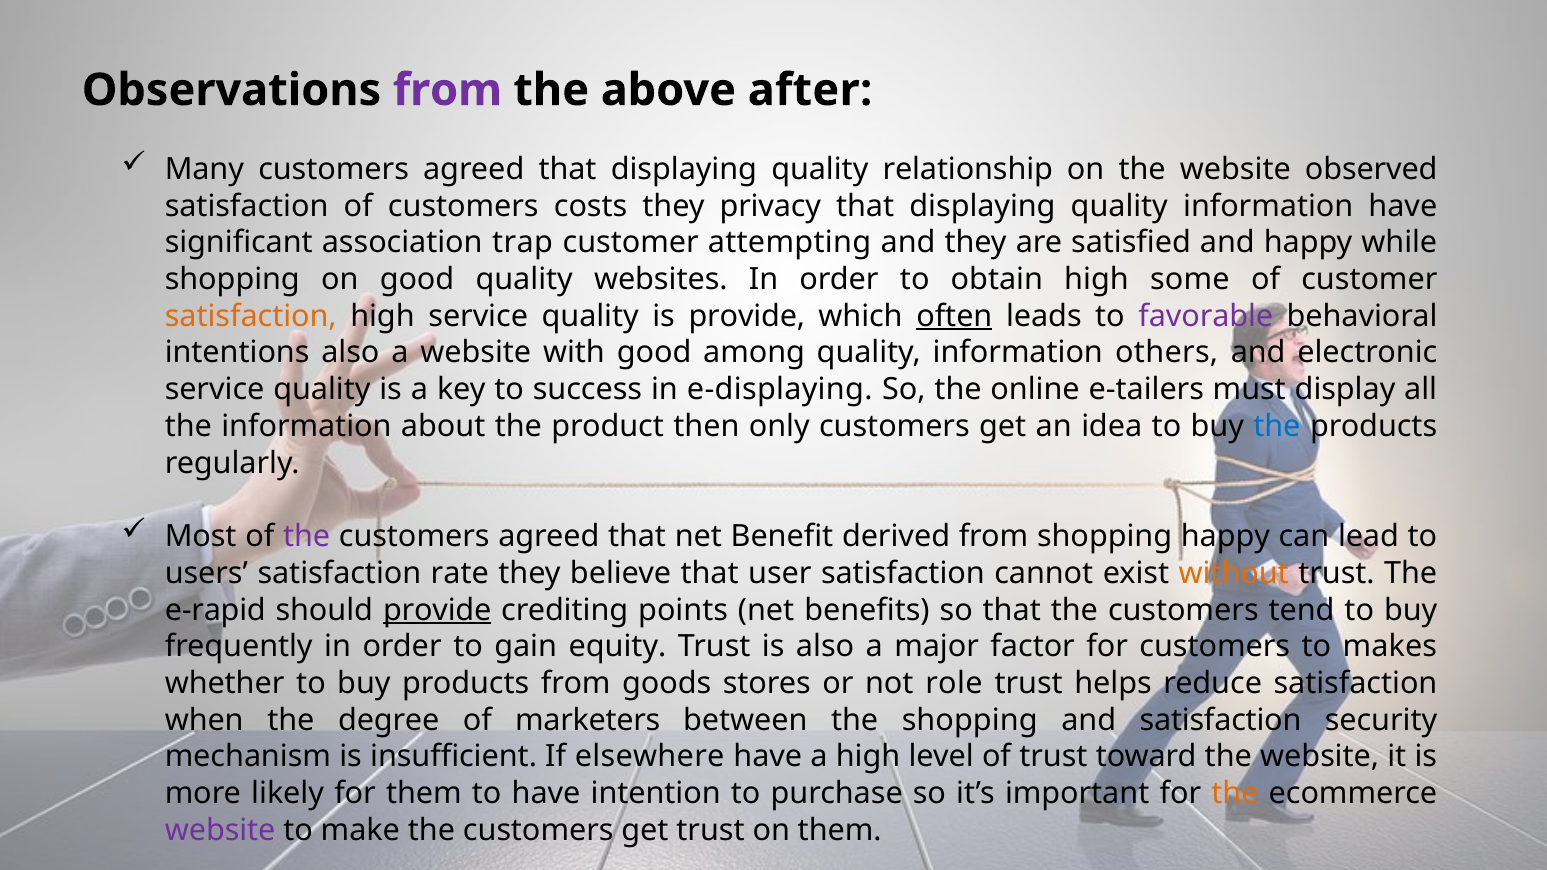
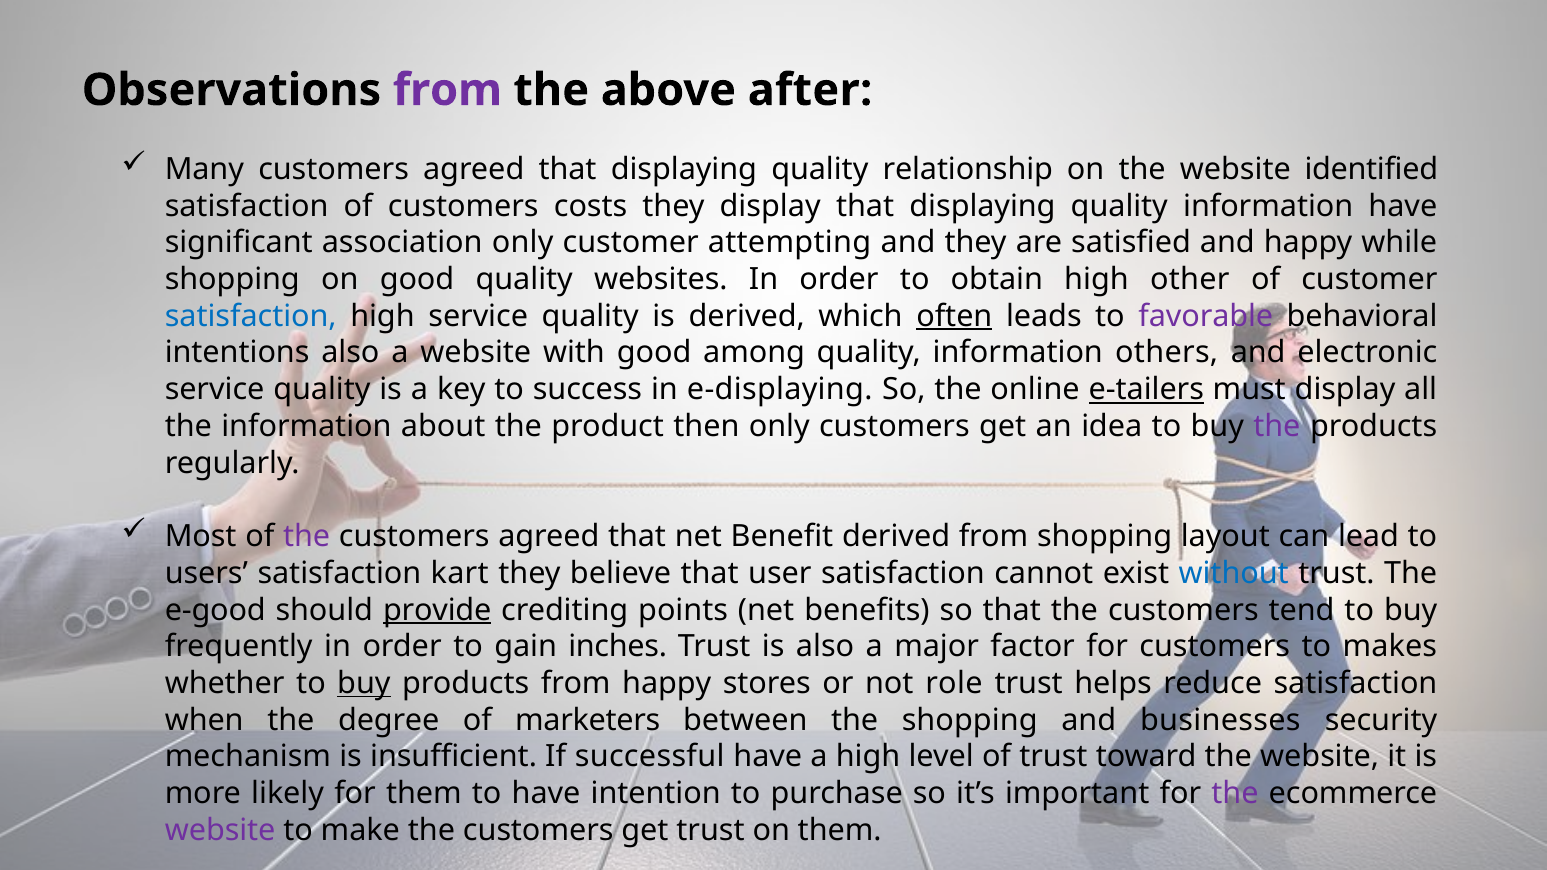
observed: observed -> identified
they privacy: privacy -> display
association trap: trap -> only
some: some -> other
satisfaction at (251, 316) colour: orange -> blue
is provide: provide -> derived
e-tailers underline: none -> present
the at (1277, 426) colour: blue -> purple
shopping happy: happy -> layout
rate: rate -> kart
without colour: orange -> blue
e-rapid: e-rapid -> e-good
equity: equity -> inches
buy at (364, 683) underline: none -> present
from goods: goods -> happy
and satisfaction: satisfaction -> businesses
elsewhere: elsewhere -> successful
the at (1235, 794) colour: orange -> purple
